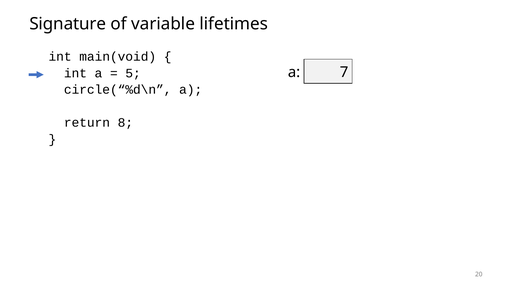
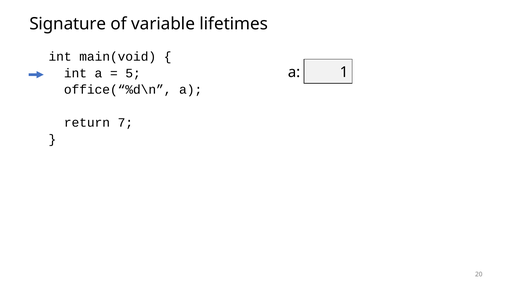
7: 7 -> 1
circle(“%d\n: circle(“%d\n -> office(“%d\n
8: 8 -> 7
